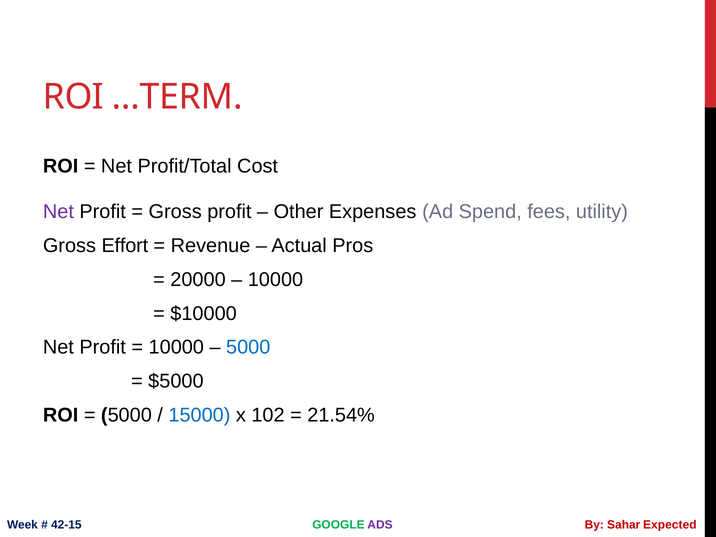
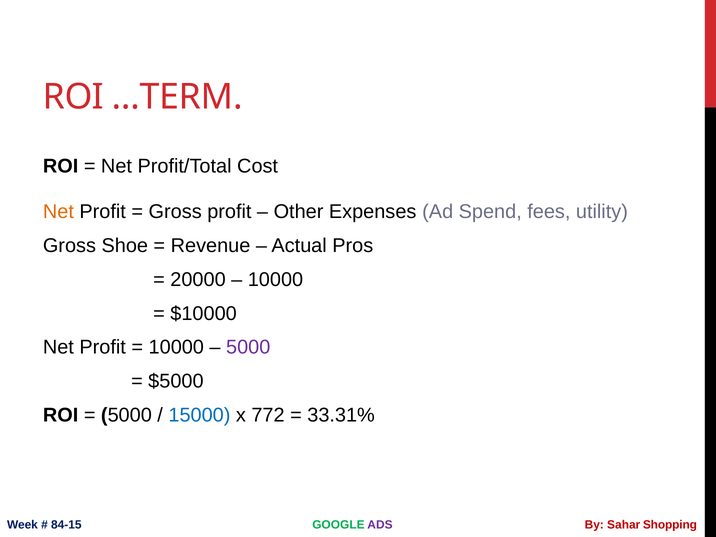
Net at (58, 212) colour: purple -> orange
Effort: Effort -> Shoe
5000 at (248, 347) colour: blue -> purple
102: 102 -> 772
21.54%: 21.54% -> 33.31%
42-15: 42-15 -> 84-15
Expected: Expected -> Shopping
